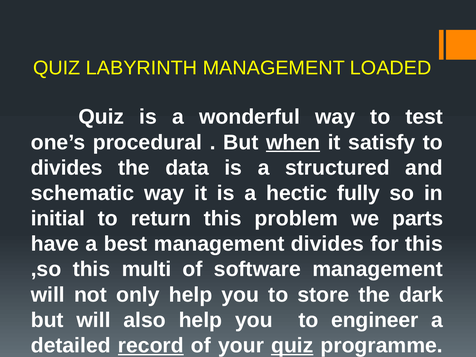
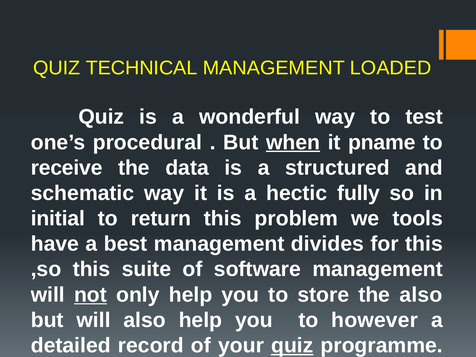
LABYRINTH: LABYRINTH -> TECHNICAL
satisfy: satisfy -> pname
divides at (67, 168): divides -> receive
parts: parts -> tools
multi: multi -> suite
not underline: none -> present
the dark: dark -> also
engineer: engineer -> however
record underline: present -> none
